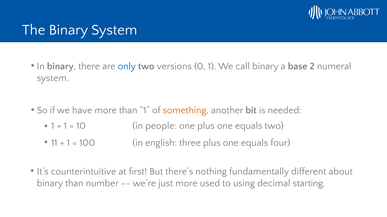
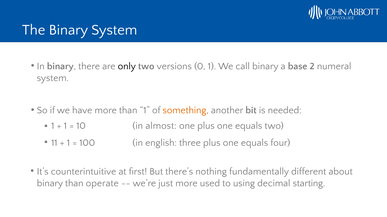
only colour: blue -> black
people: people -> almost
number: number -> operate
